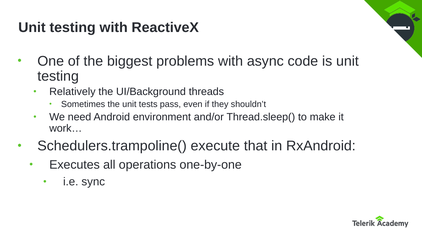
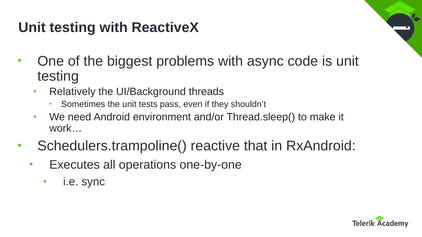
execute: execute -> reactive
